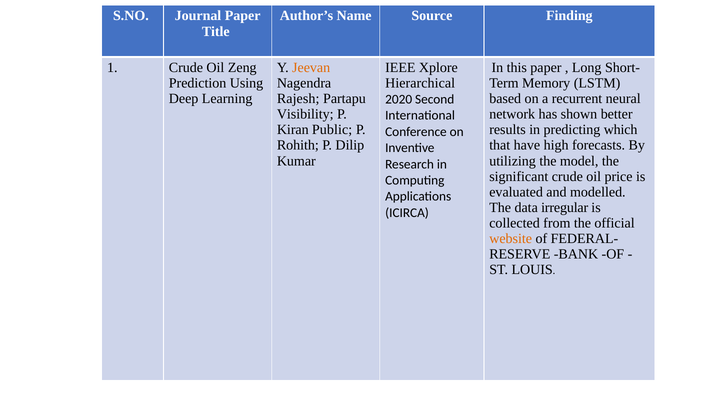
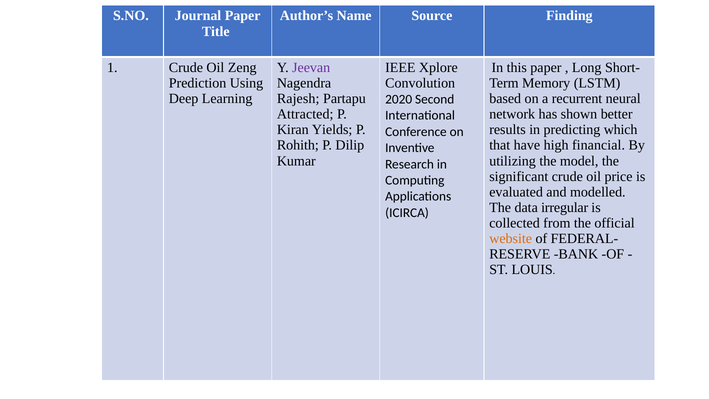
Jeevan colour: orange -> purple
Hierarchical: Hierarchical -> Convolution
Visibility: Visibility -> Attracted
Public: Public -> Yields
forecasts: forecasts -> financial
